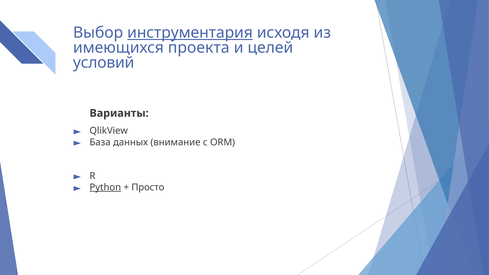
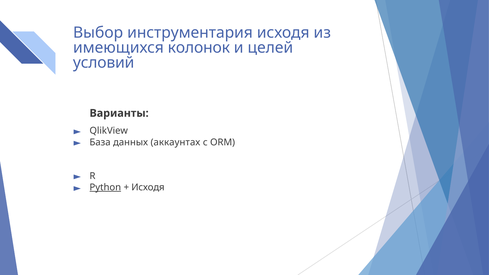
инструментария underline: present -> none
проекта: проекта -> колонок
внимание: внимание -> аккаунтах
Просто at (148, 187): Просто -> Исходя
